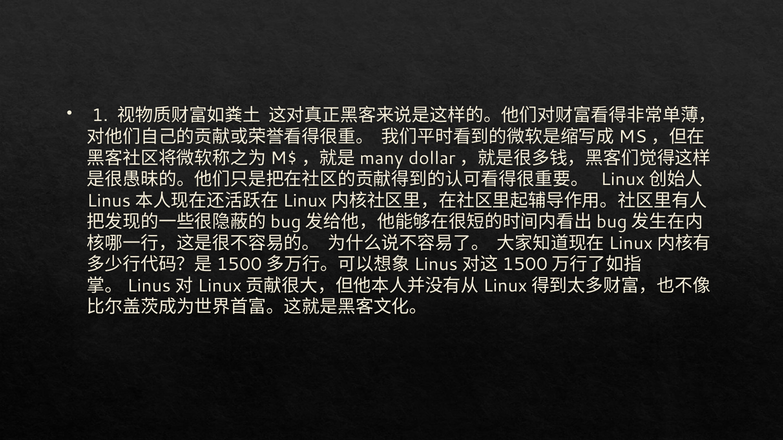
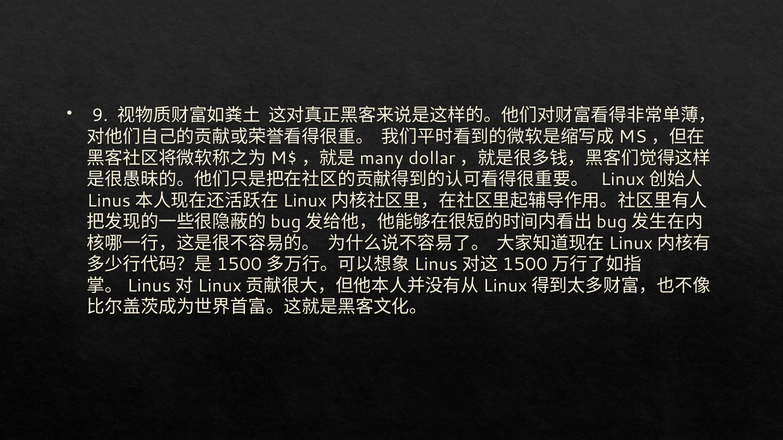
1: 1 -> 9
